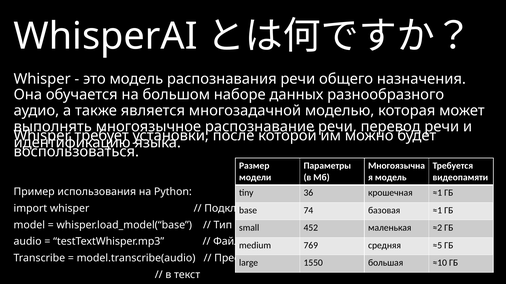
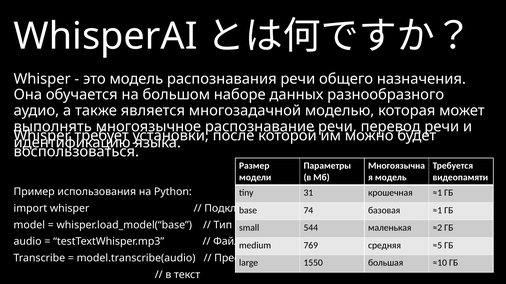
36: 36 -> 31
452: 452 -> 544
